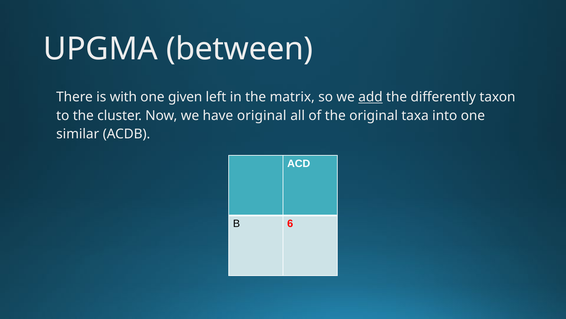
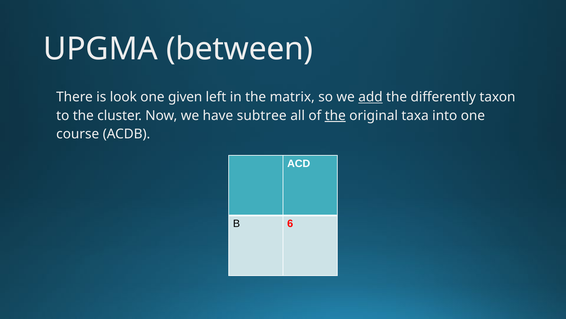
with: with -> look
have original: original -> subtree
the at (335, 115) underline: none -> present
similar: similar -> course
